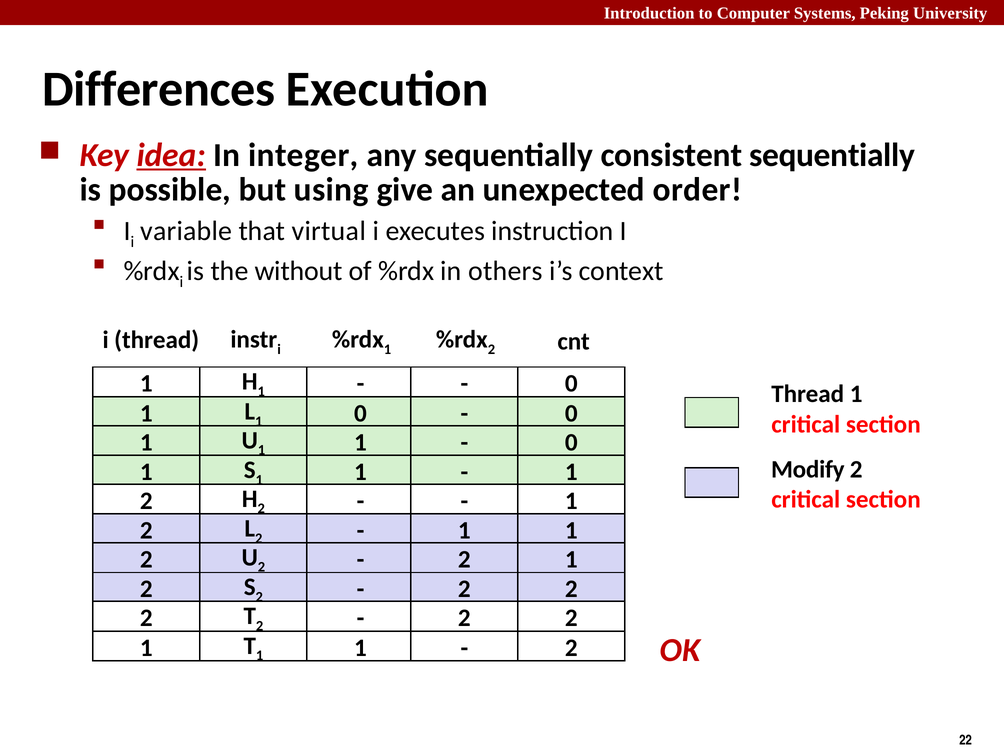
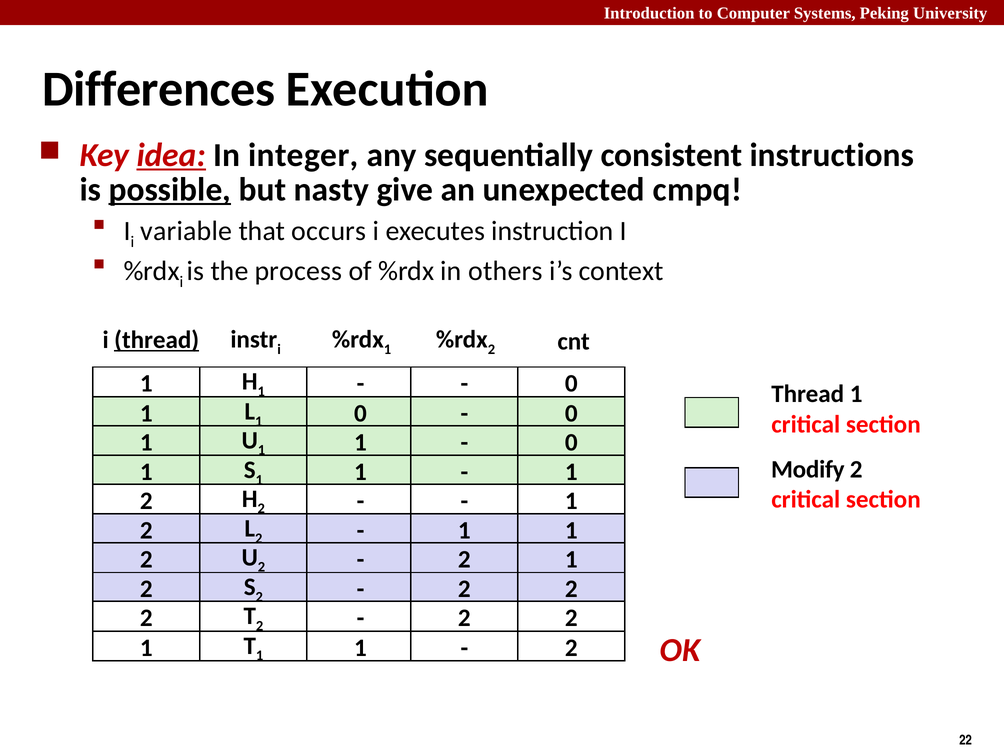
consistent sequentially: sequentially -> instructions
possible underline: none -> present
using: using -> nasty
order: order -> cmpq
virtual: virtual -> occurs
without: without -> process
thread at (157, 340) underline: none -> present
